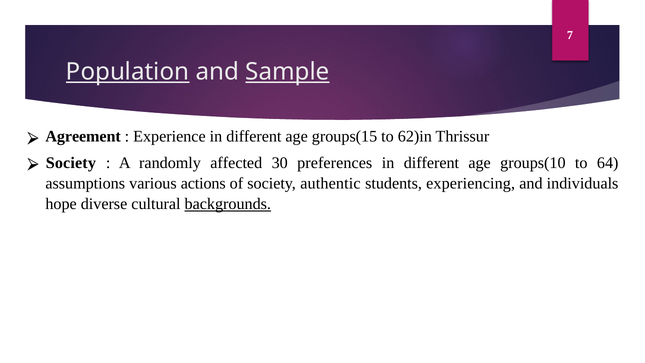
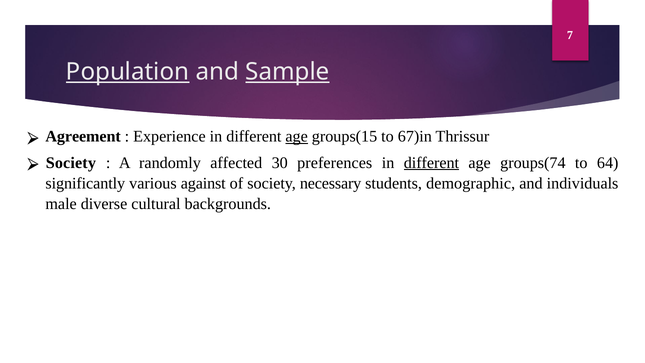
age at (297, 137) underline: none -> present
62)in: 62)in -> 67)in
different at (431, 163) underline: none -> present
groups(10: groups(10 -> groups(74
assumptions: assumptions -> significantly
actions: actions -> against
authentic: authentic -> necessary
experiencing: experiencing -> demographic
hope: hope -> male
backgrounds underline: present -> none
